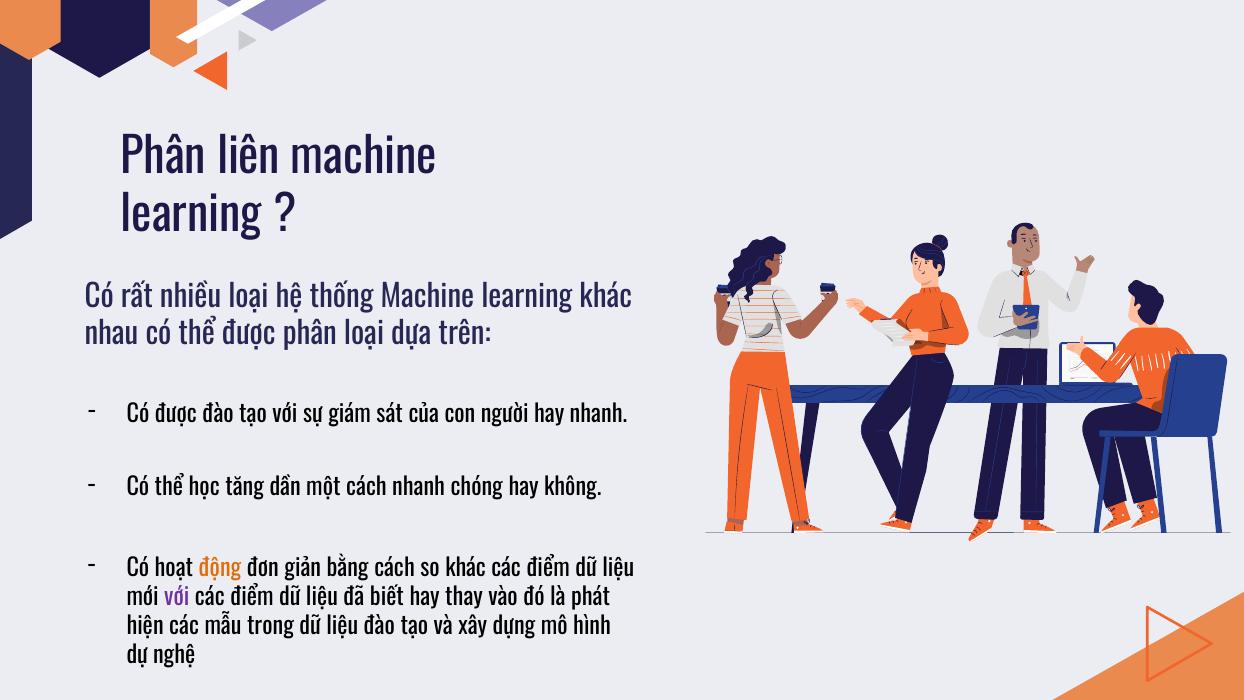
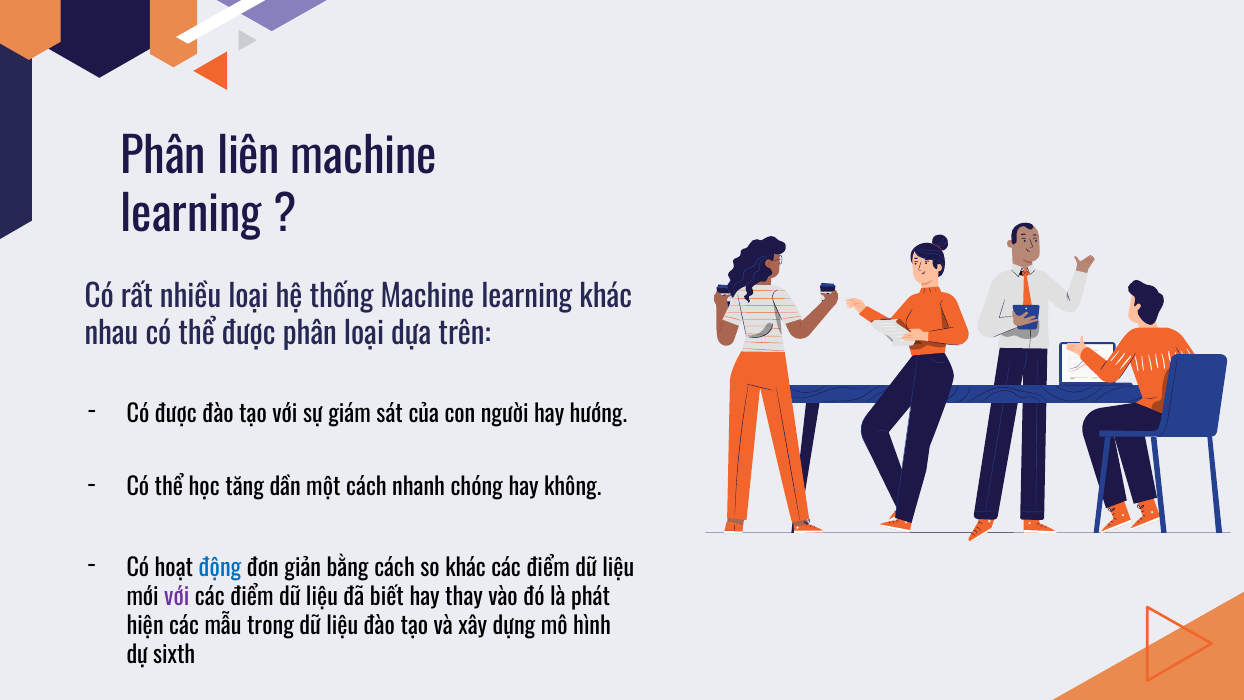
hay nhanh: nhanh -> hướng
động colour: orange -> blue
nghệ: nghệ -> sixth
